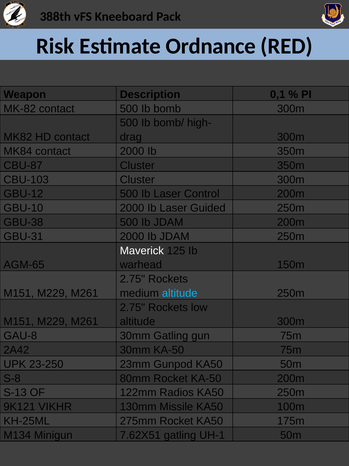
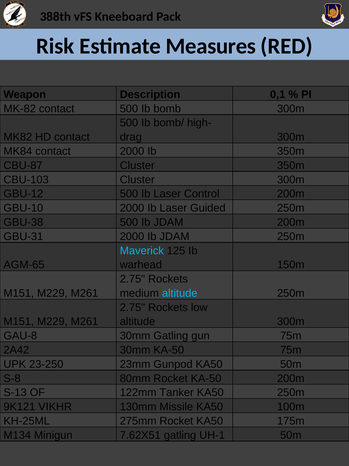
Ordnance: Ordnance -> Measures
Maverick colour: white -> light blue
Radios: Radios -> Tanker
